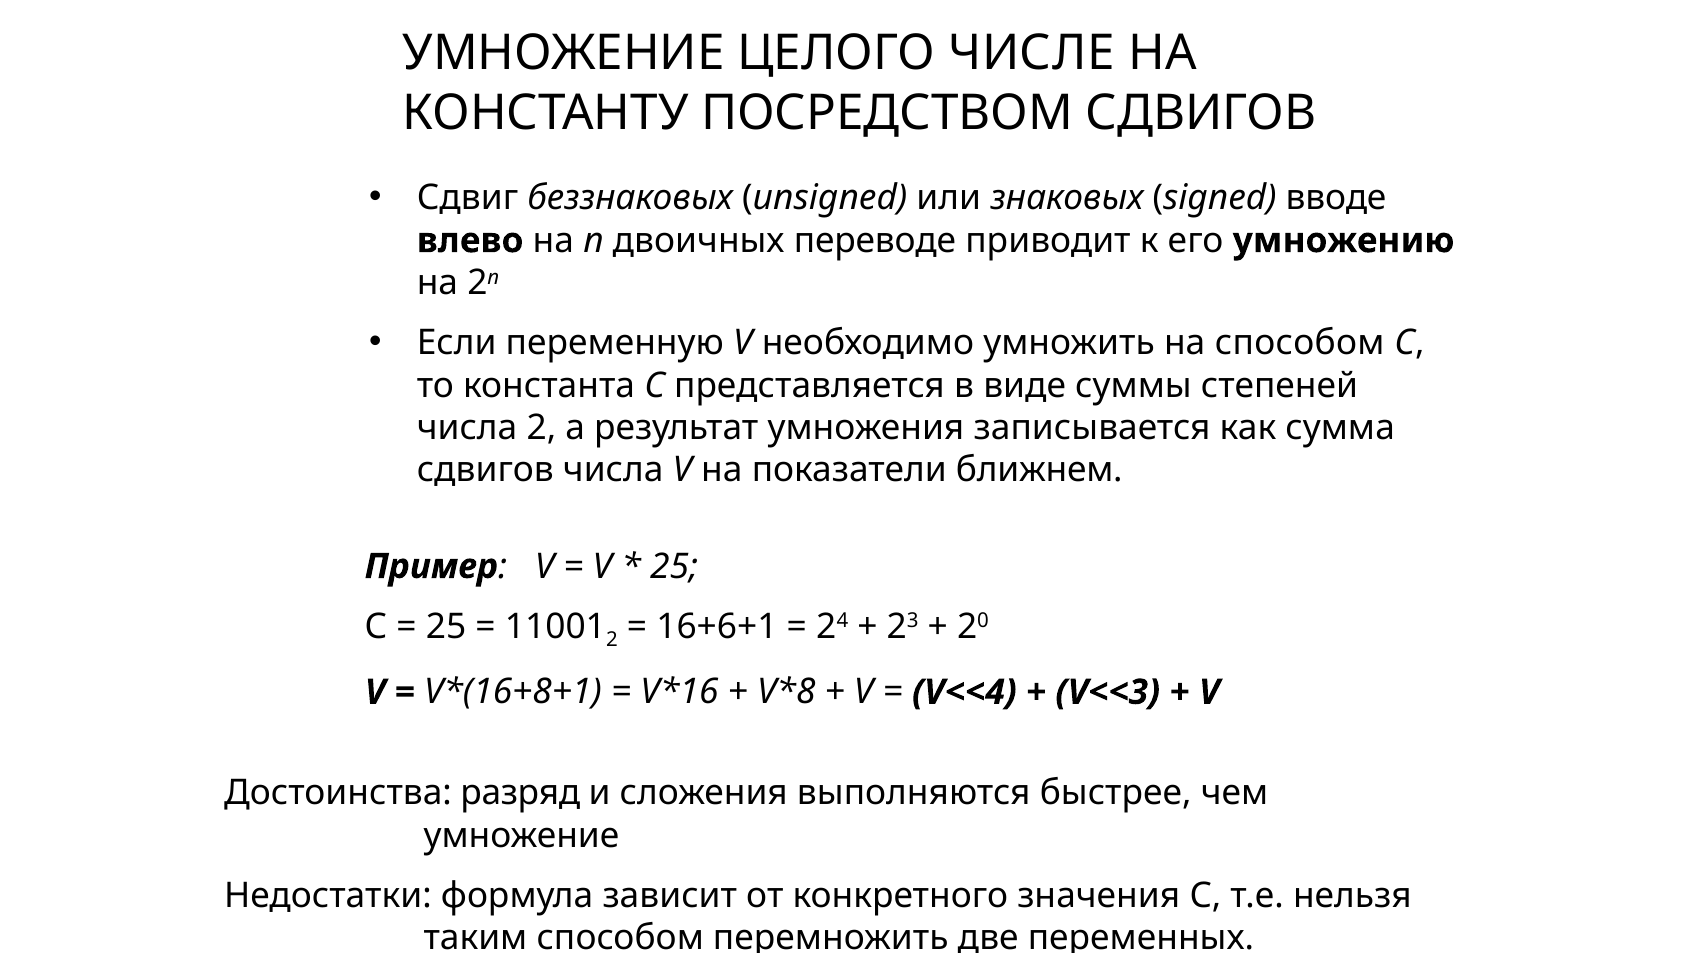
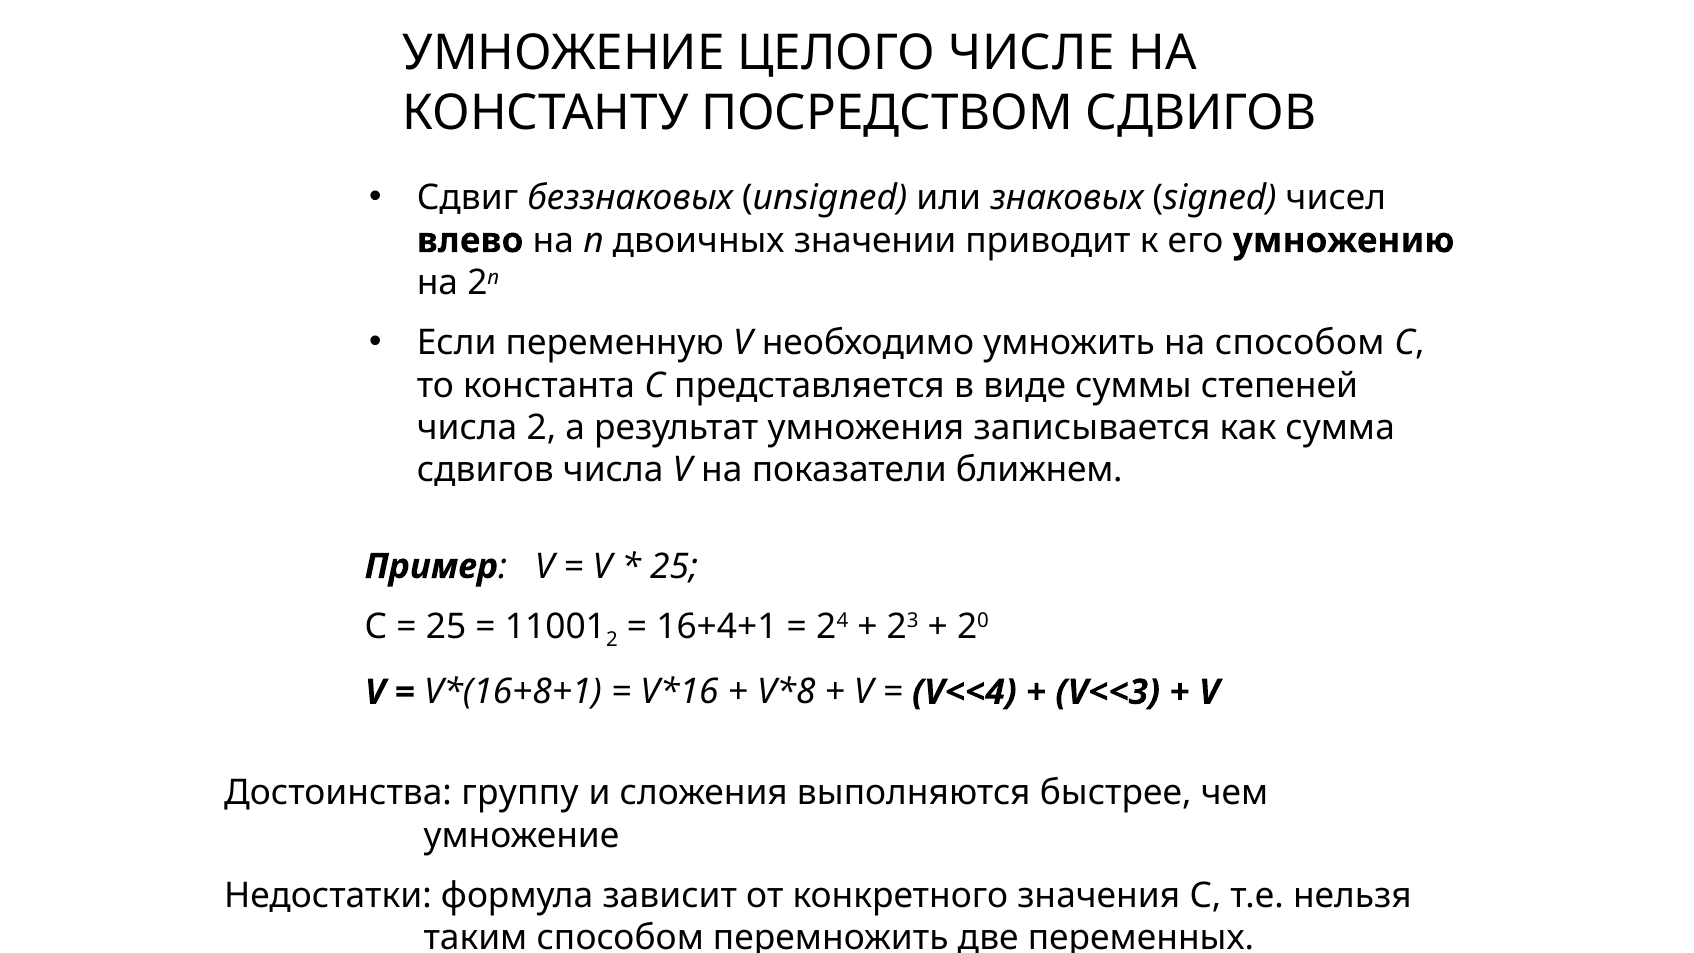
вводе: вводе -> чисел
переводе: переводе -> значении
16+6+1: 16+6+1 -> 16+4+1
разряд: разряд -> группу
